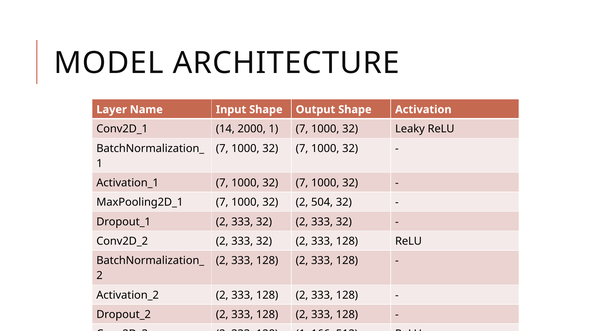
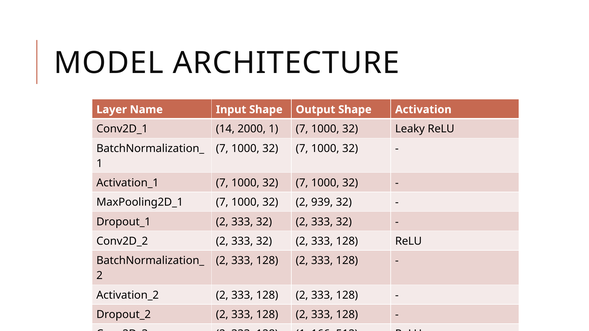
504: 504 -> 939
